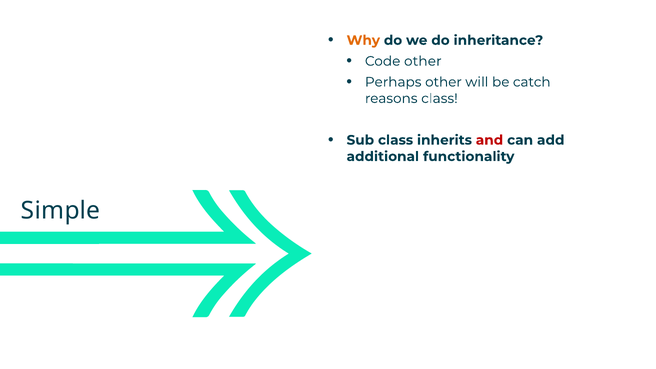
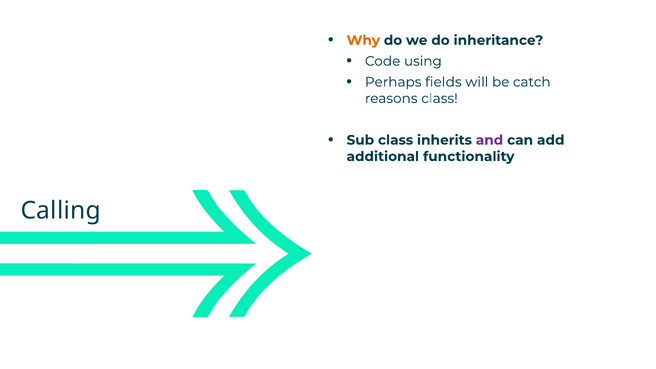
Code other: other -> using
Perhaps other: other -> fields
and colour: red -> purple
Simple: Simple -> Calling
